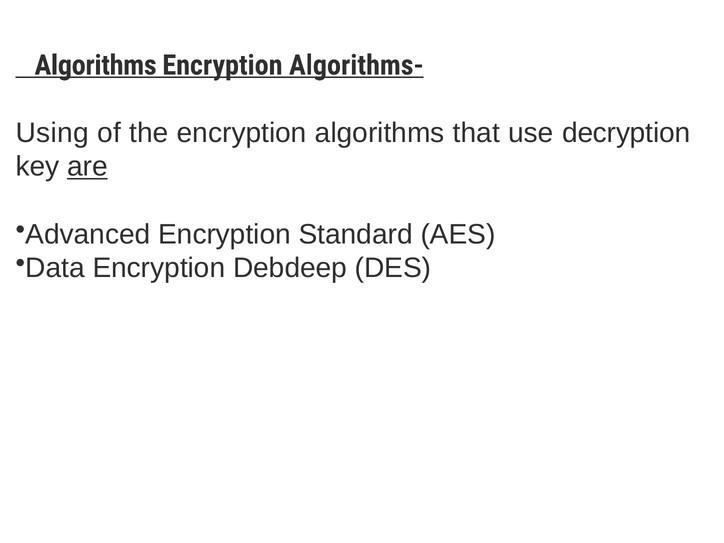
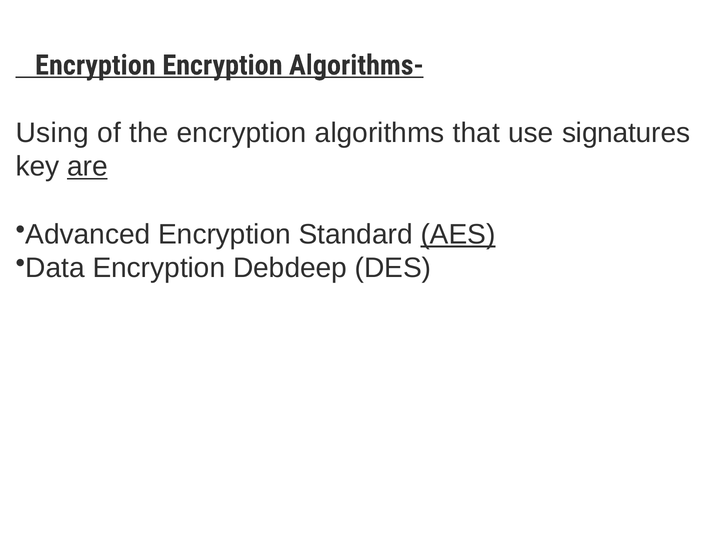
Algorithms at (96, 65): Algorithms -> Encryption
decryption: decryption -> signatures
AES underline: none -> present
